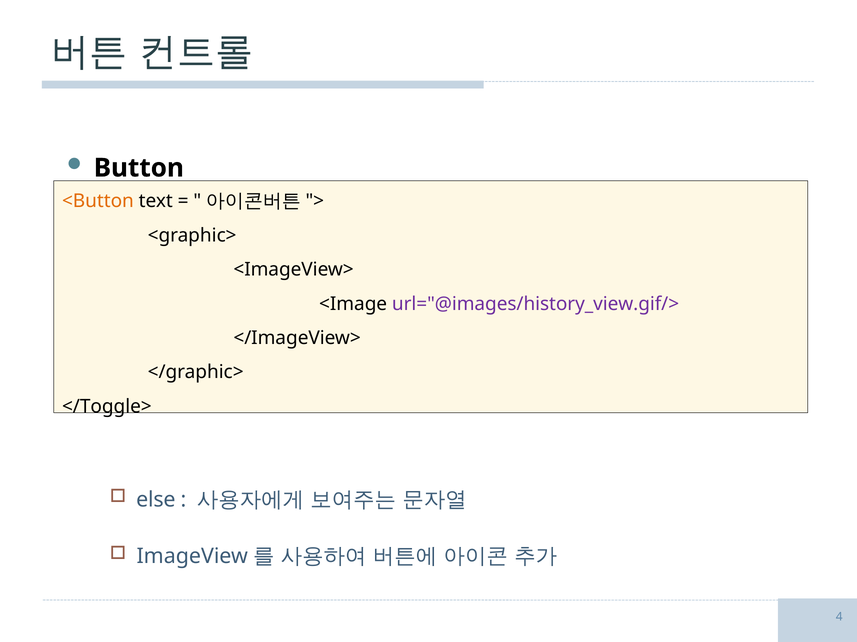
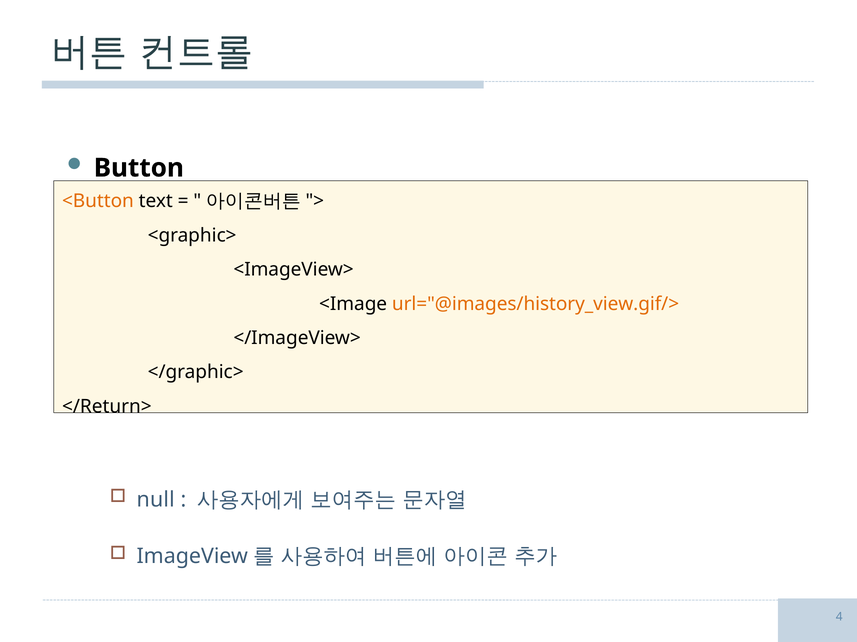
url="@images/history_view.gif/> colour: purple -> orange
</Toggle>: </Toggle> -> </Return>
else: else -> null
